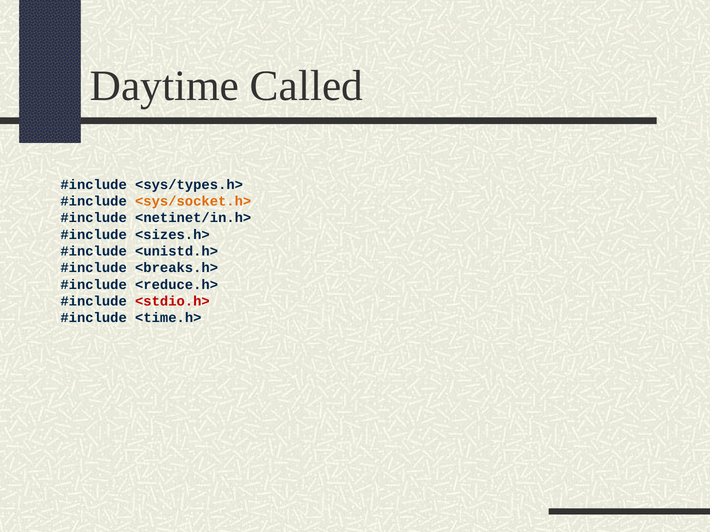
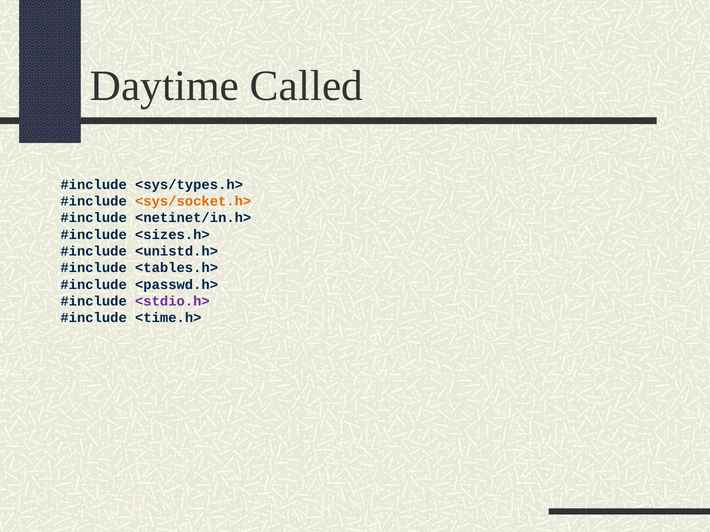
<breaks.h>: <breaks.h> -> <tables.h>
<reduce.h>: <reduce.h> -> <passwd.h>
<stdio.h> colour: red -> purple
